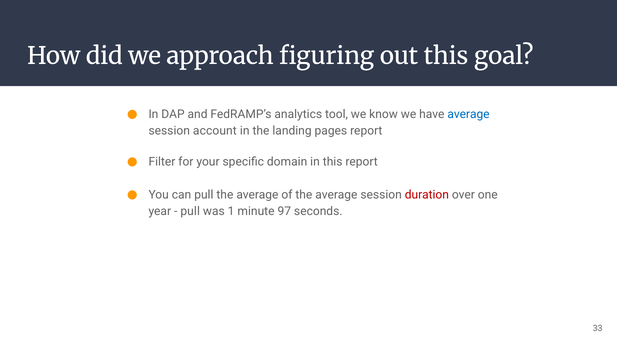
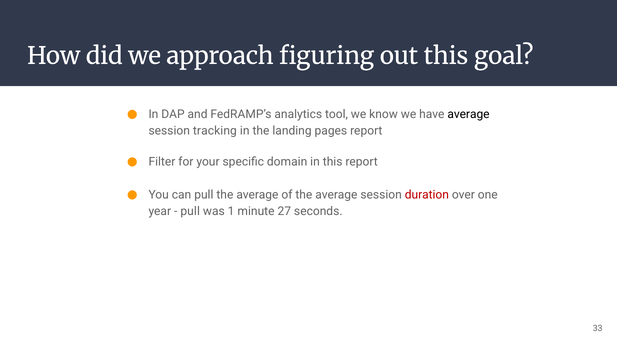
average at (468, 114) colour: blue -> black
account: account -> tracking
97: 97 -> 27
